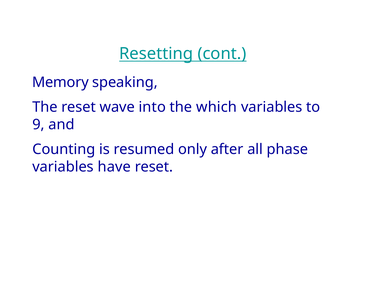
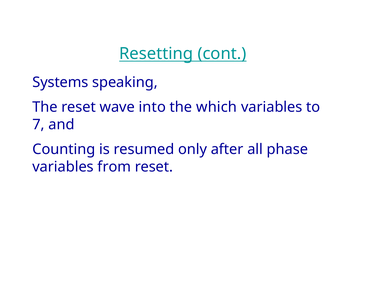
Memory: Memory -> Systems
9: 9 -> 7
have: have -> from
